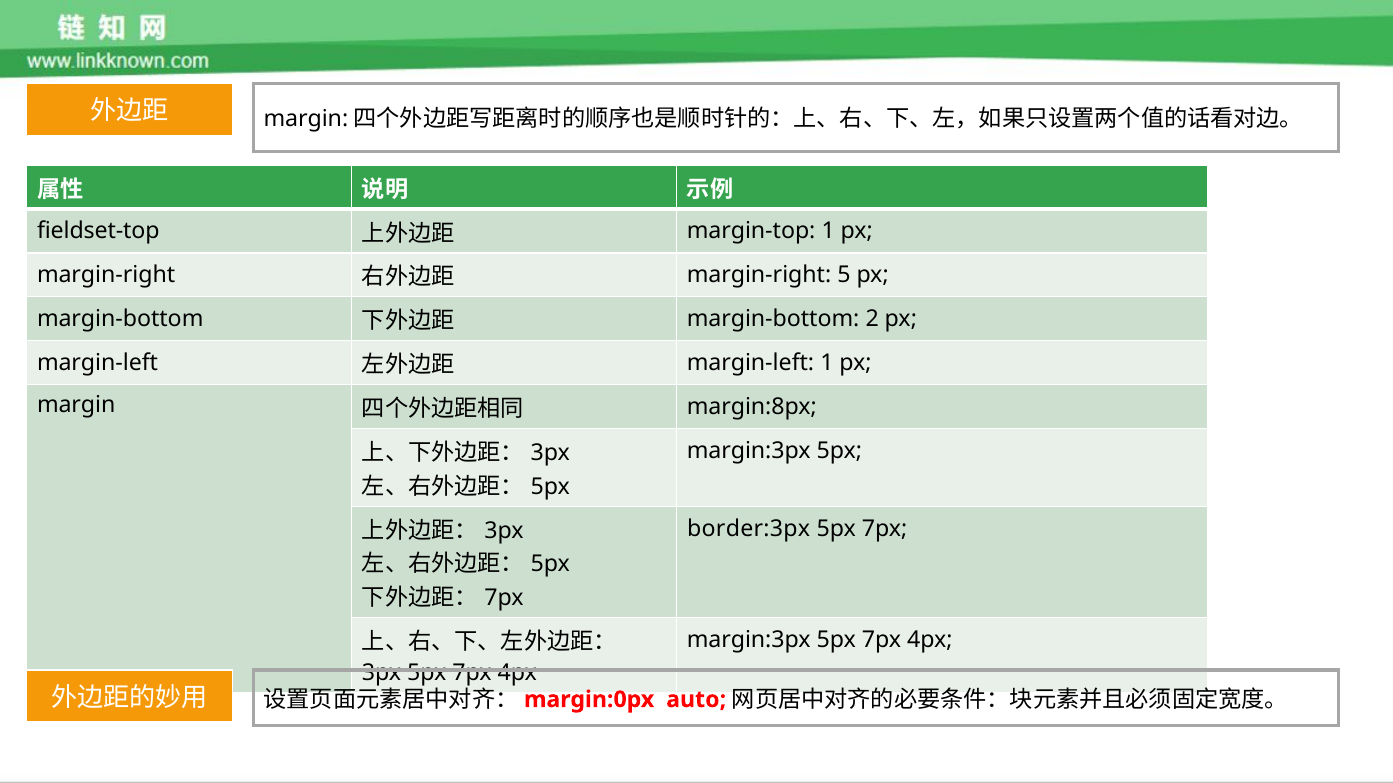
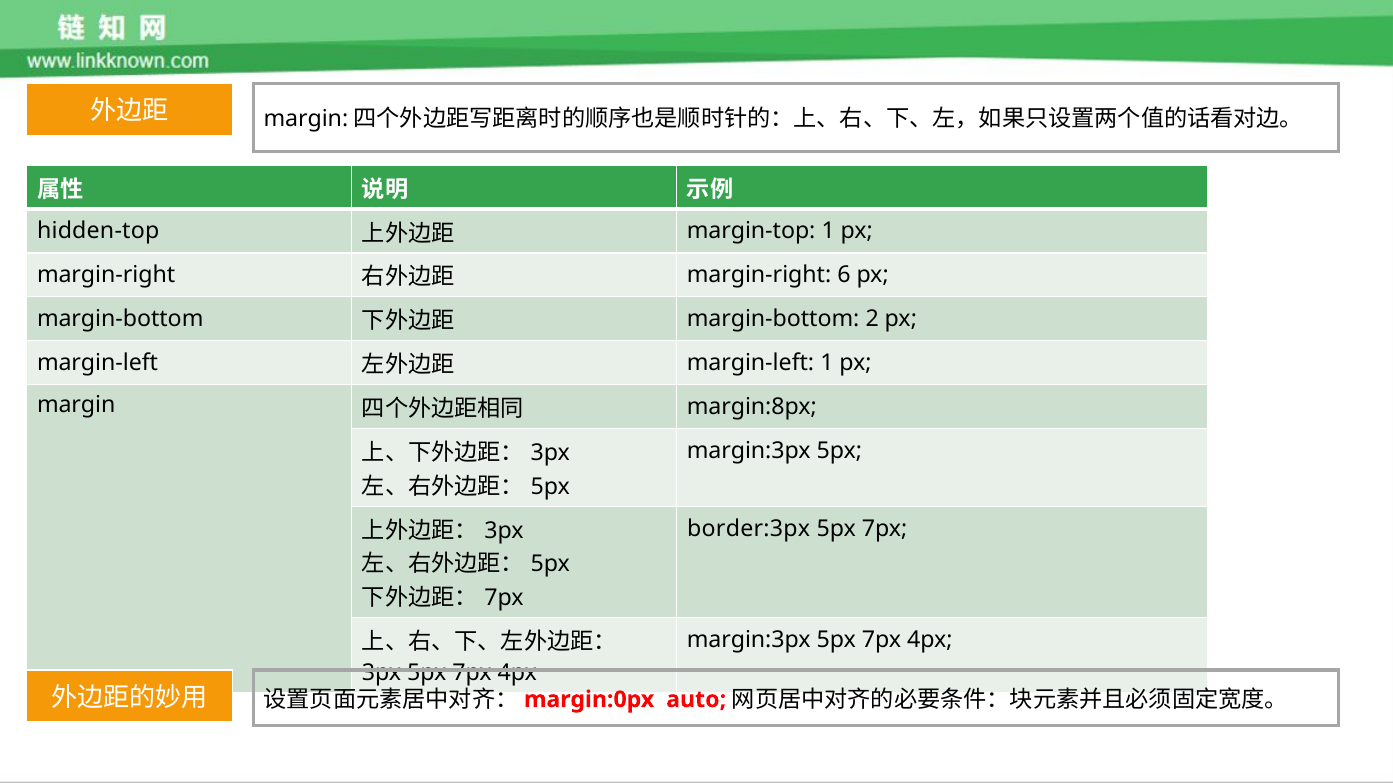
fieldset-top: fieldset-top -> hidden-top
5: 5 -> 6
